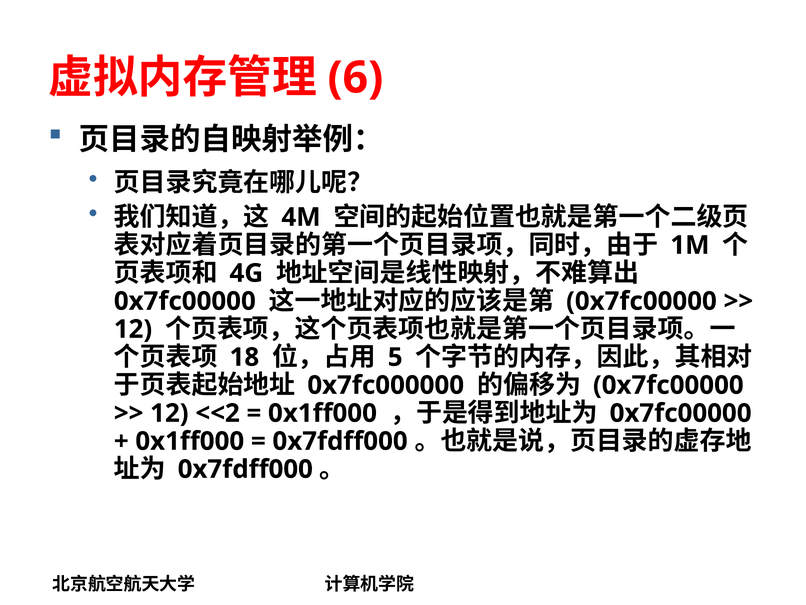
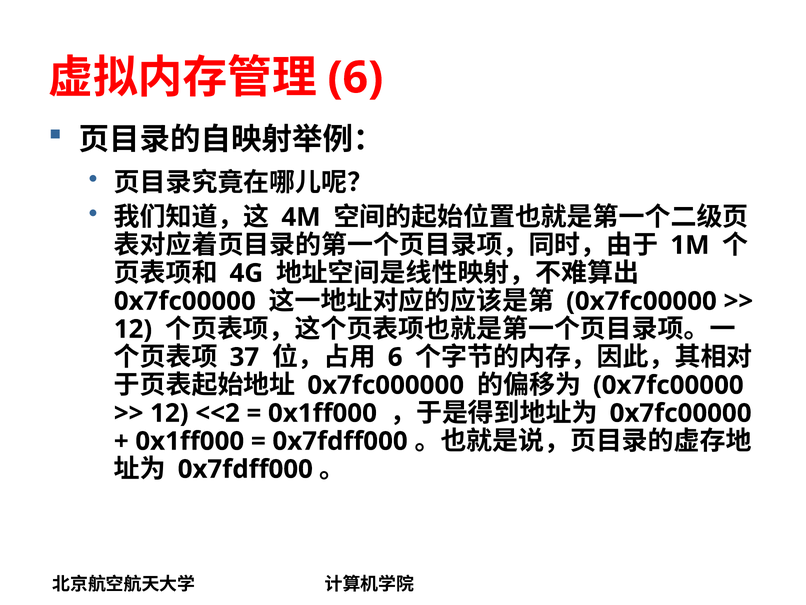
18: 18 -> 37
5 at (395, 357): 5 -> 6
